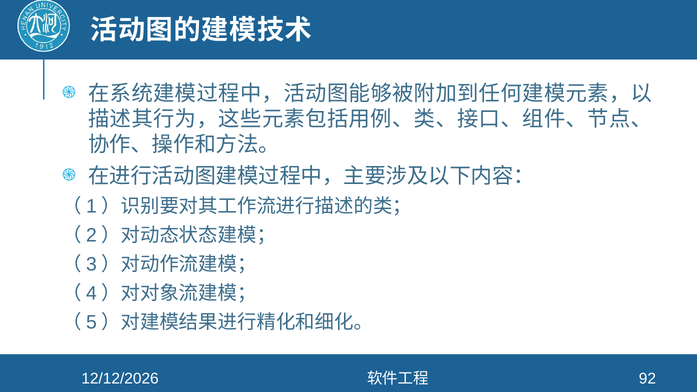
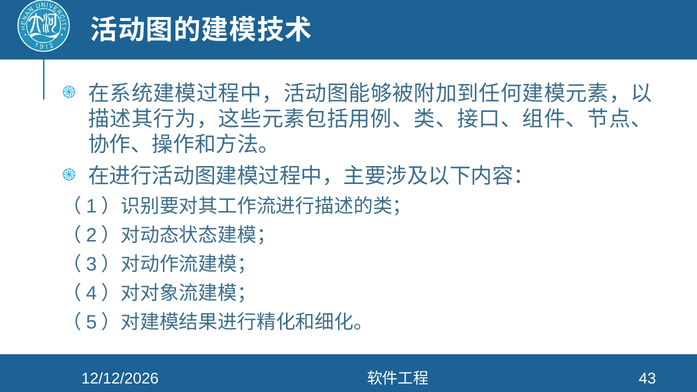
92: 92 -> 43
